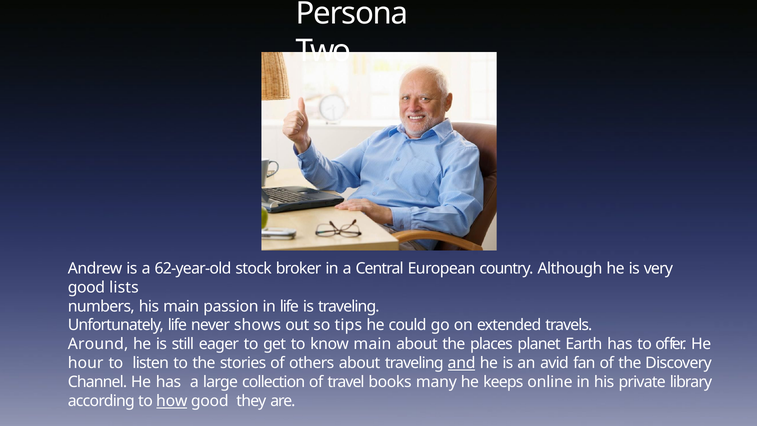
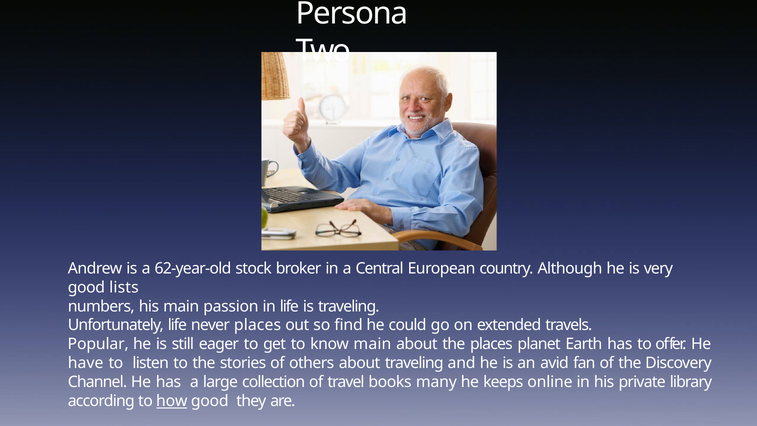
never shows: shows -> places
tips: tips -> find
Around: Around -> Popular
hour: hour -> have
and underline: present -> none
